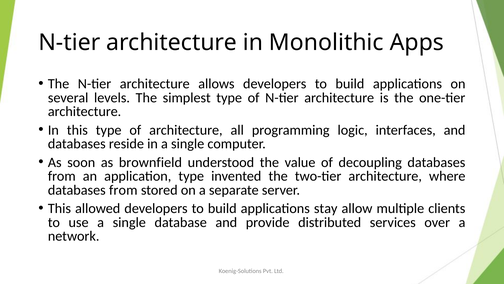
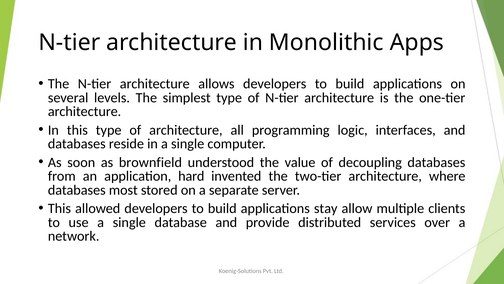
application type: type -> hard
from at (123, 190): from -> most
